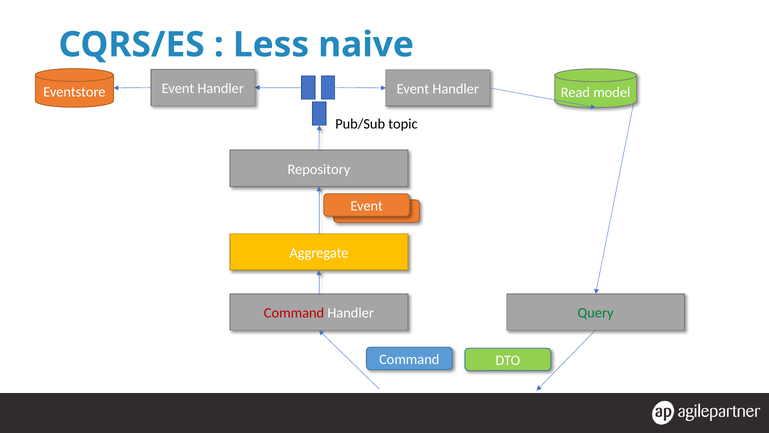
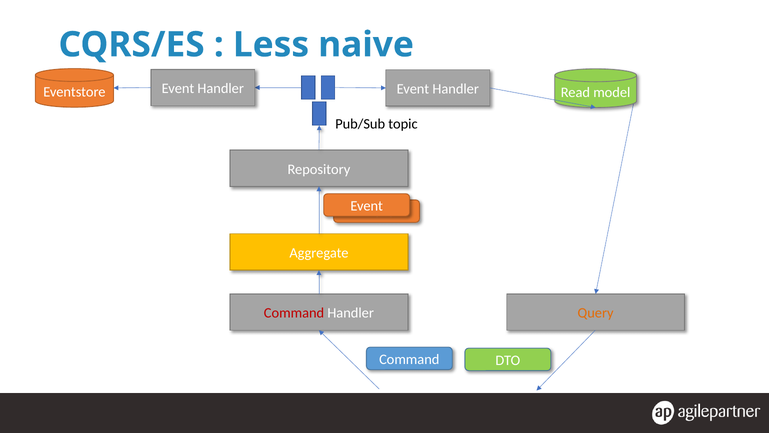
Query colour: green -> orange
